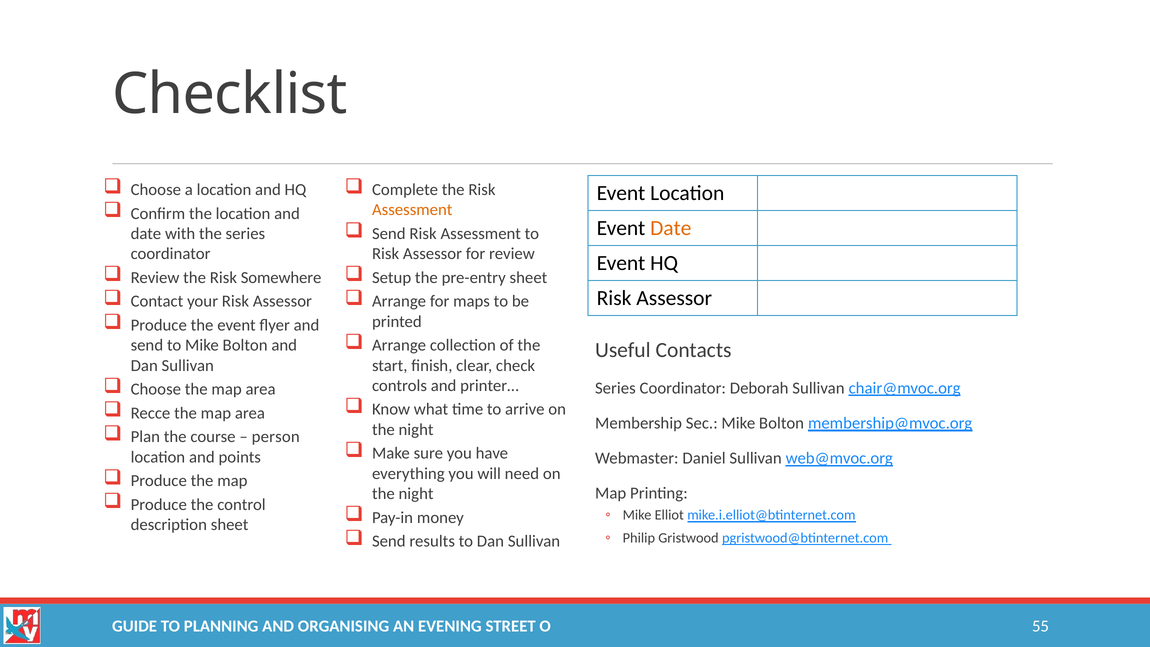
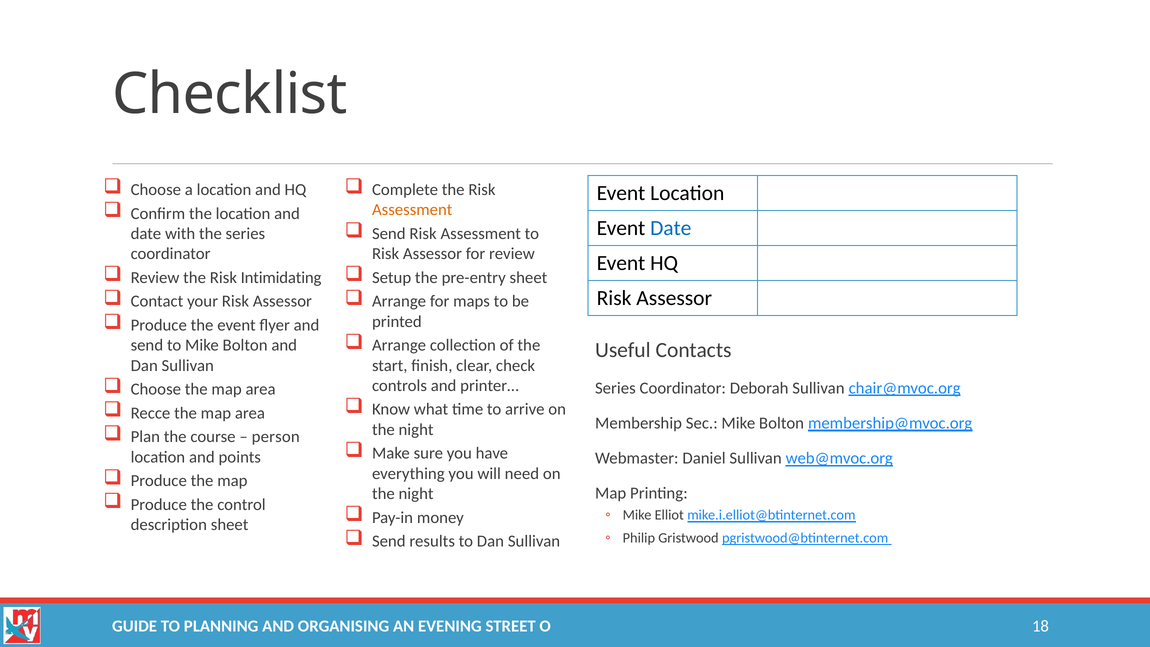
Date at (671, 228) colour: orange -> blue
Somewhere: Somewhere -> Intimidating
55: 55 -> 18
